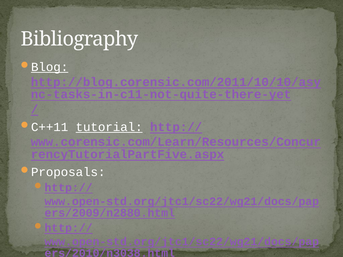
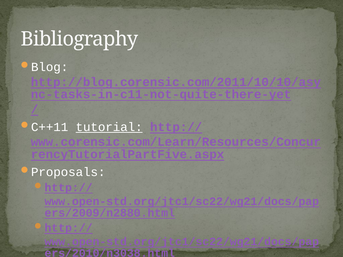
Blog underline: present -> none
